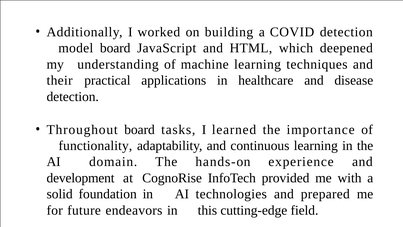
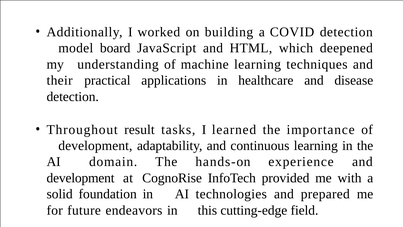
Throughout board: board -> result
functionality at (95, 146): functionality -> development
